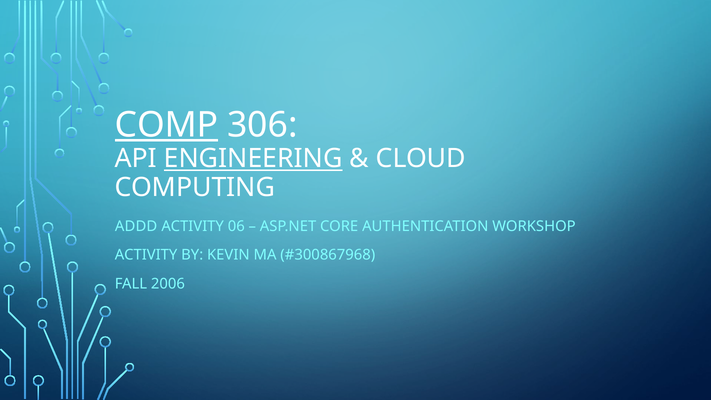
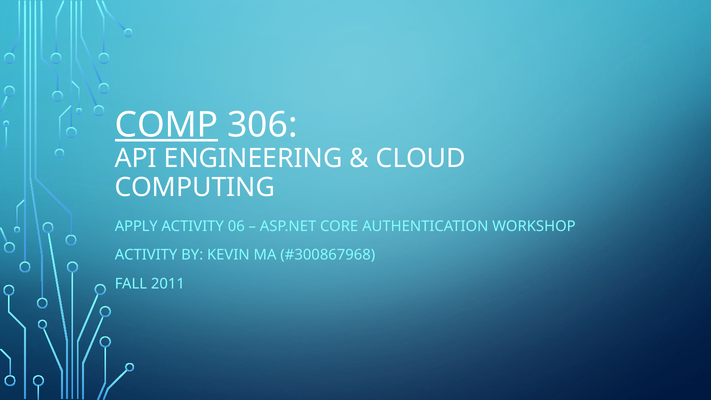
ENGINEERING underline: present -> none
ADDD: ADDD -> APPLY
2006: 2006 -> 2011
